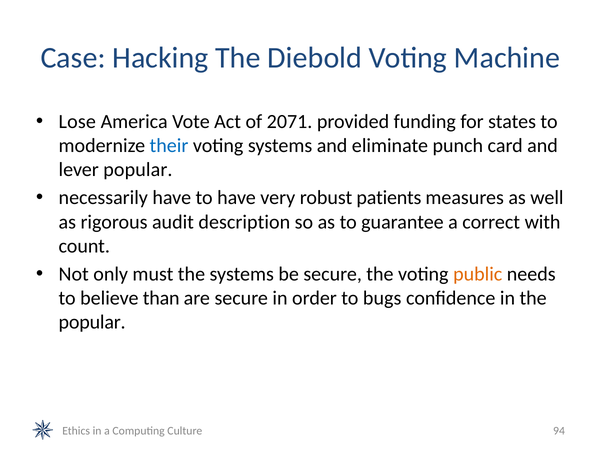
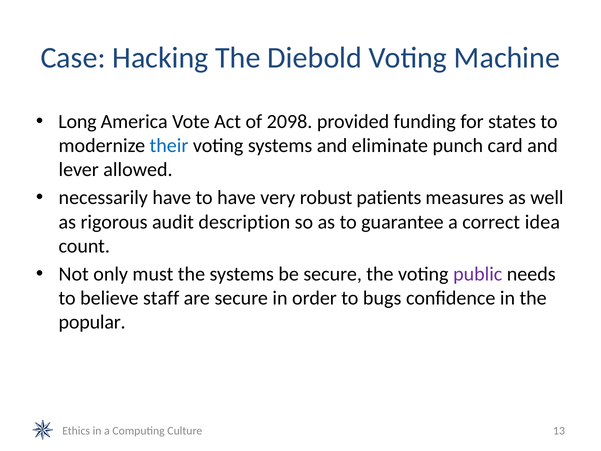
Lose: Lose -> Long
2071: 2071 -> 2098
lever popular: popular -> allowed
with: with -> idea
public colour: orange -> purple
than: than -> staff
94: 94 -> 13
